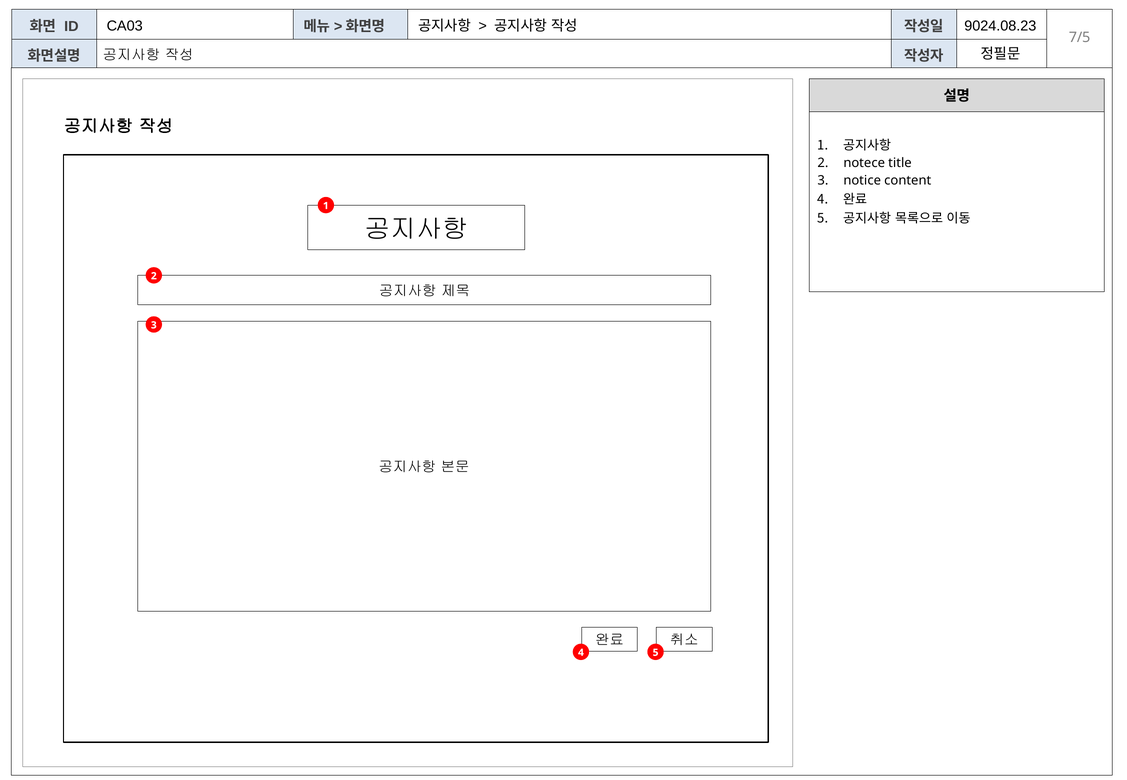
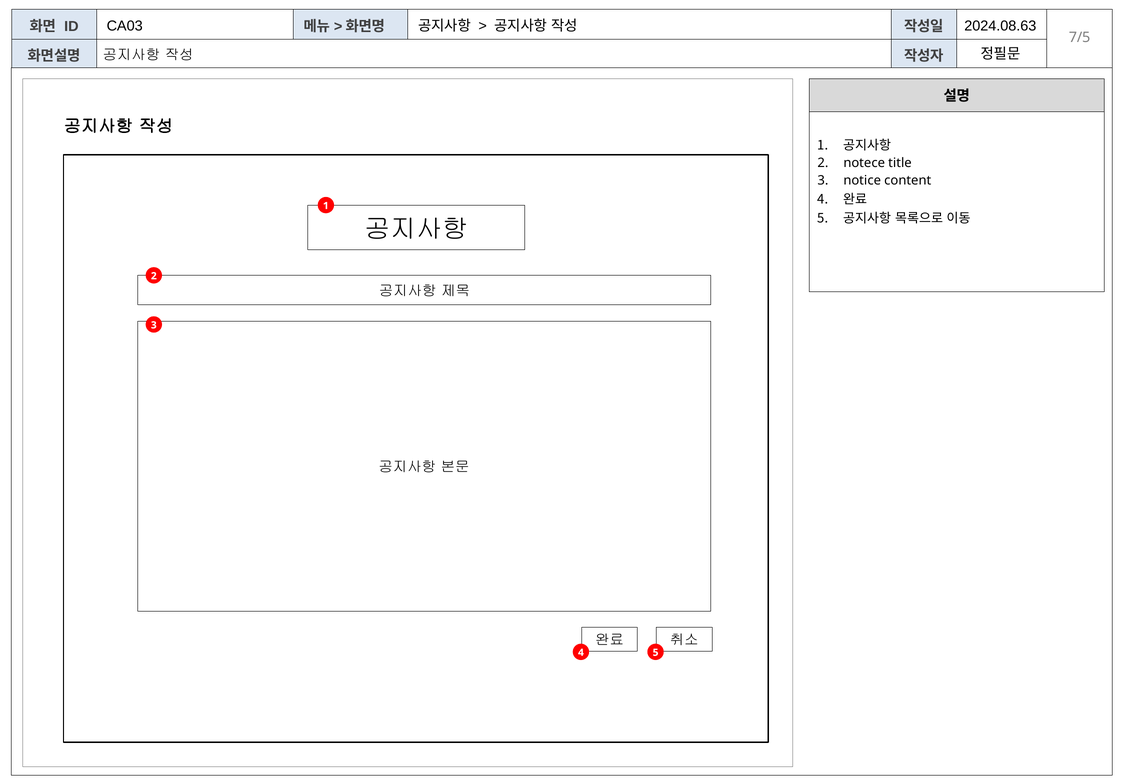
9024.08.23: 9024.08.23 -> 2024.08.63
